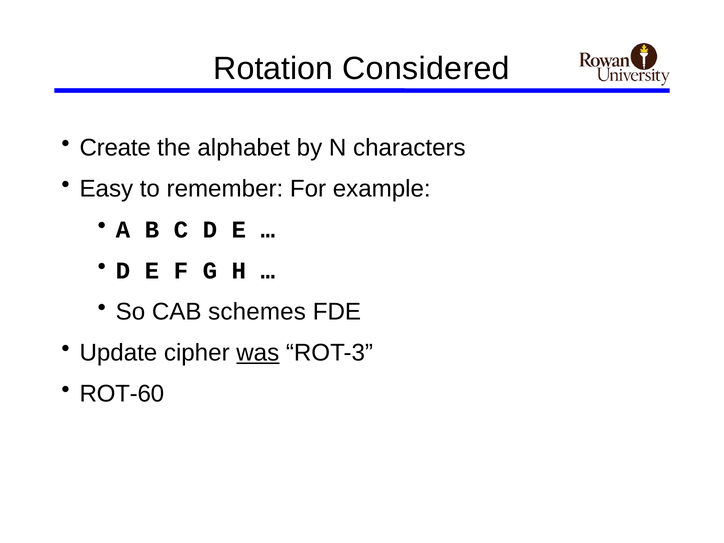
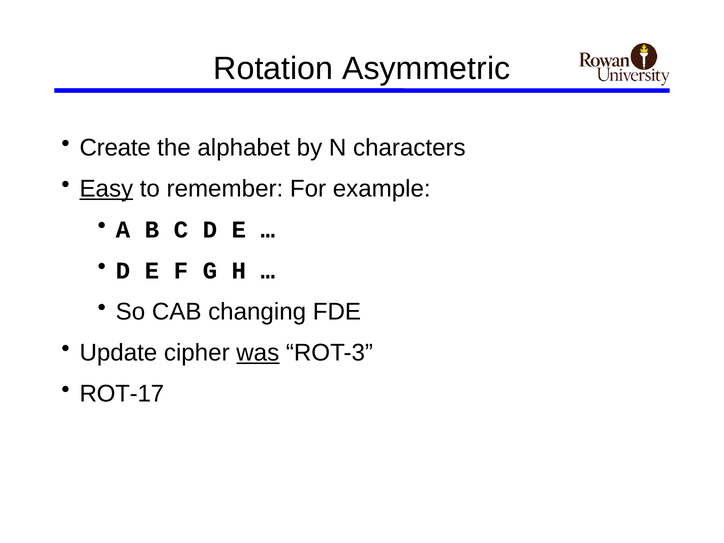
Considered: Considered -> Asymmetric
Easy underline: none -> present
schemes: schemes -> changing
ROT-60: ROT-60 -> ROT-17
